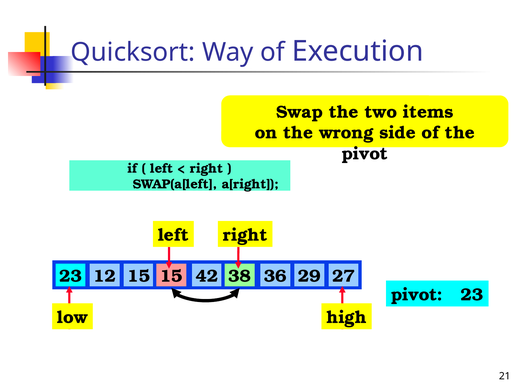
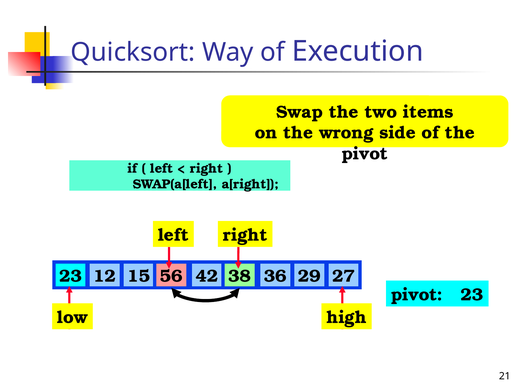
15 15: 15 -> 56
